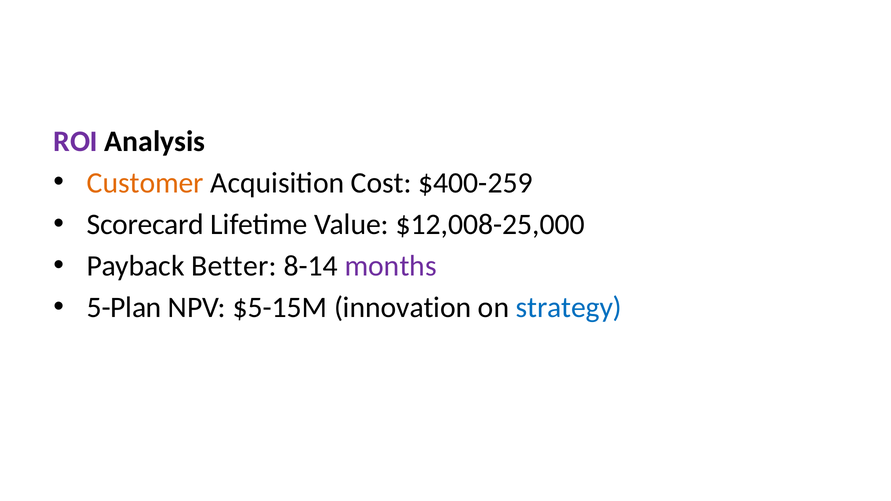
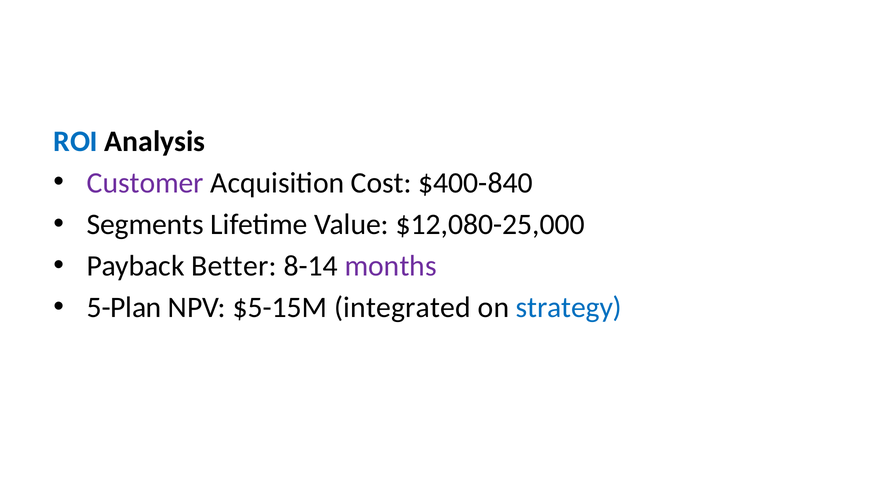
ROI colour: purple -> blue
Customer colour: orange -> purple
$400-259: $400-259 -> $400-840
Scorecard: Scorecard -> Segments
$12,008-25,000: $12,008-25,000 -> $12,080-25,000
innovation: innovation -> integrated
